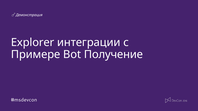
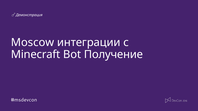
Explorer: Explorer -> Moscow
Примере: Примере -> Minecraft
